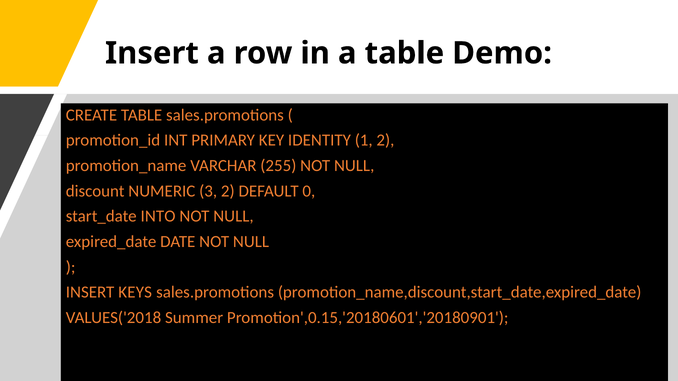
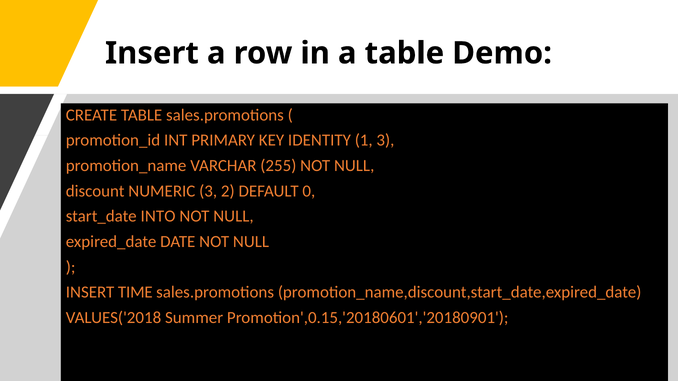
1 2: 2 -> 3
KEYS: KEYS -> TIME
